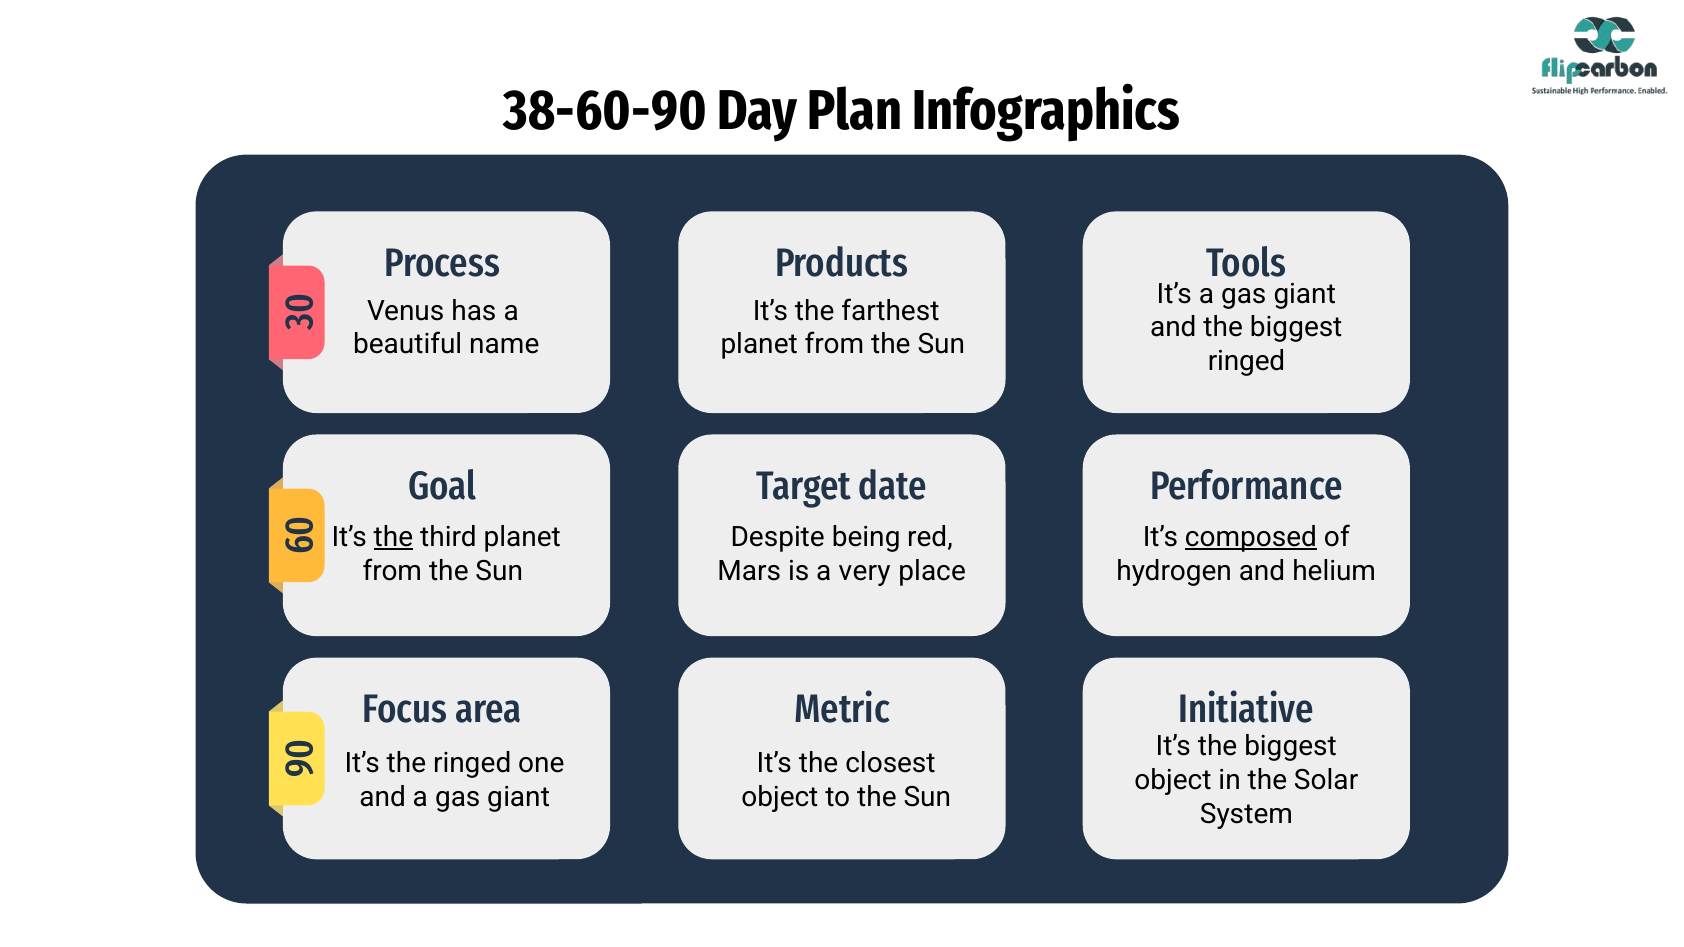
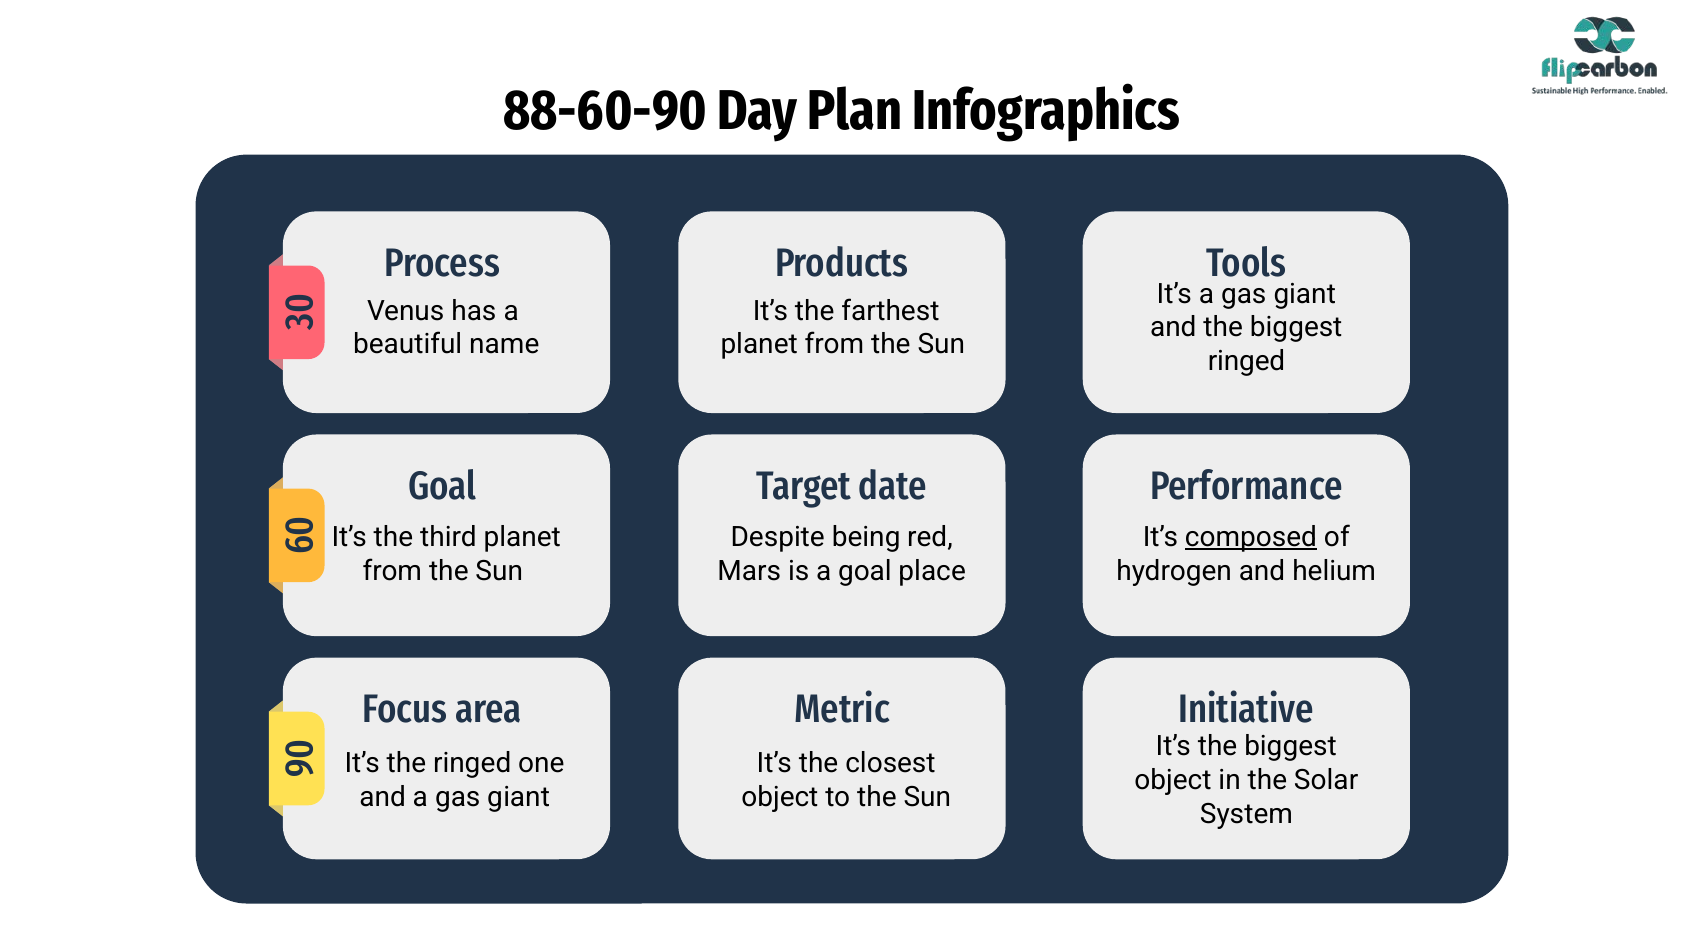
38-60-90: 38-60-90 -> 88-60-90
the at (393, 537) underline: present -> none
a very: very -> goal
